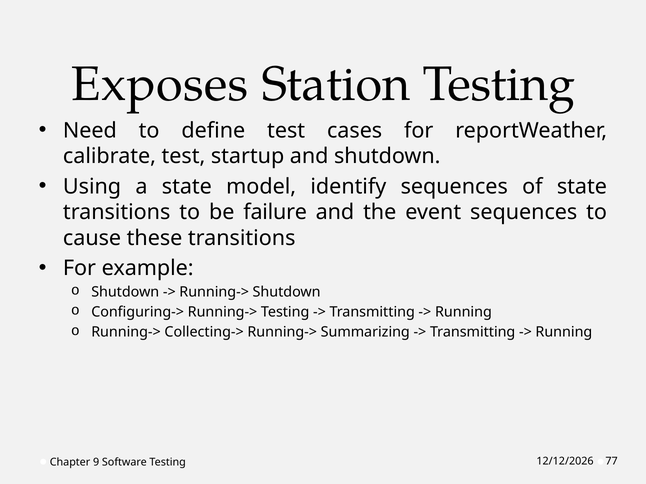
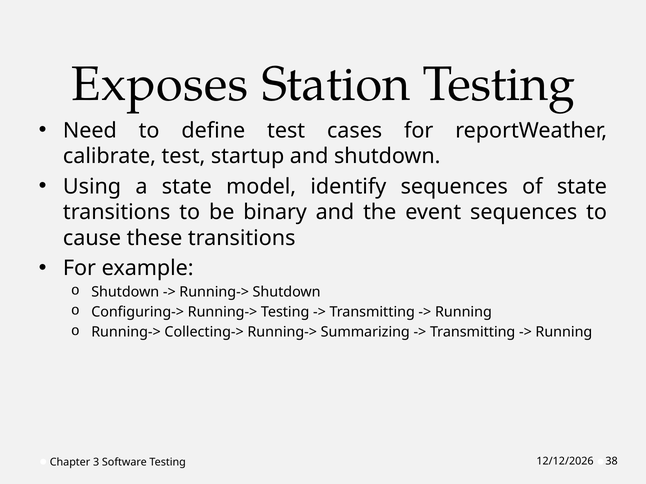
failure: failure -> binary
9: 9 -> 3
77: 77 -> 38
